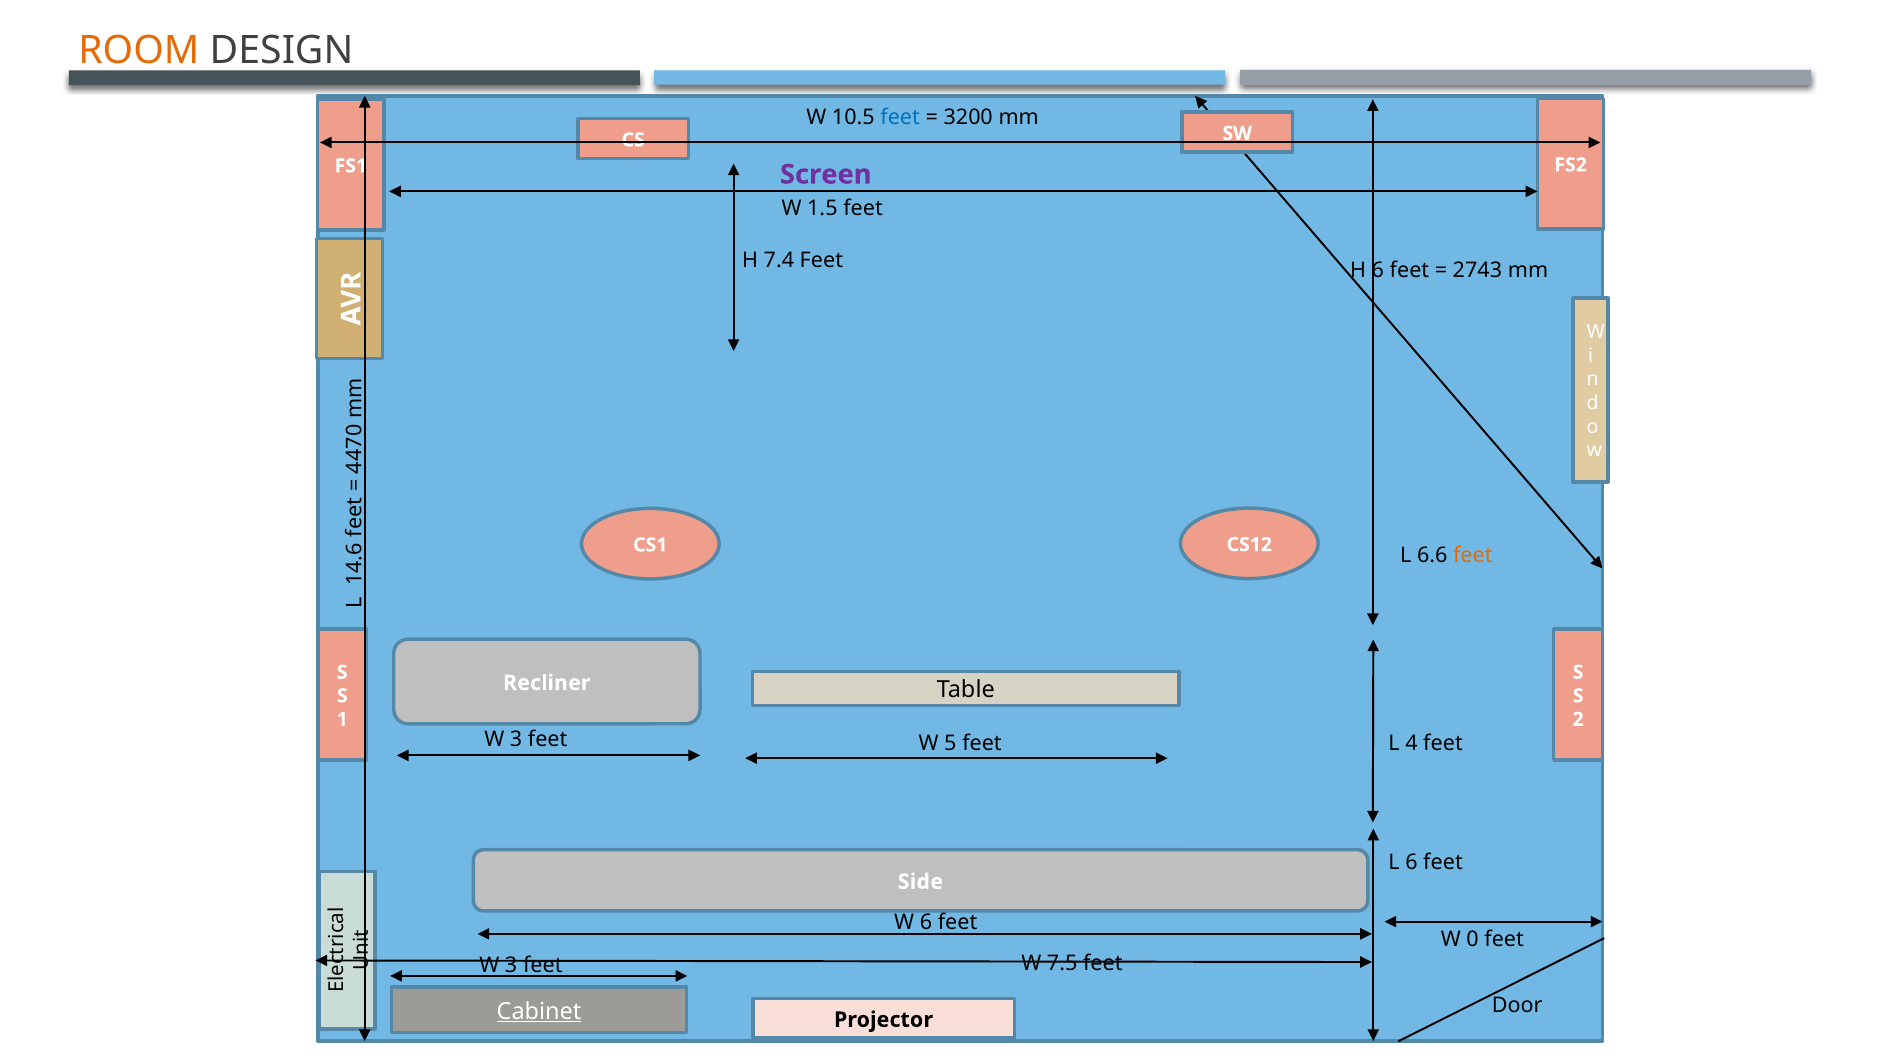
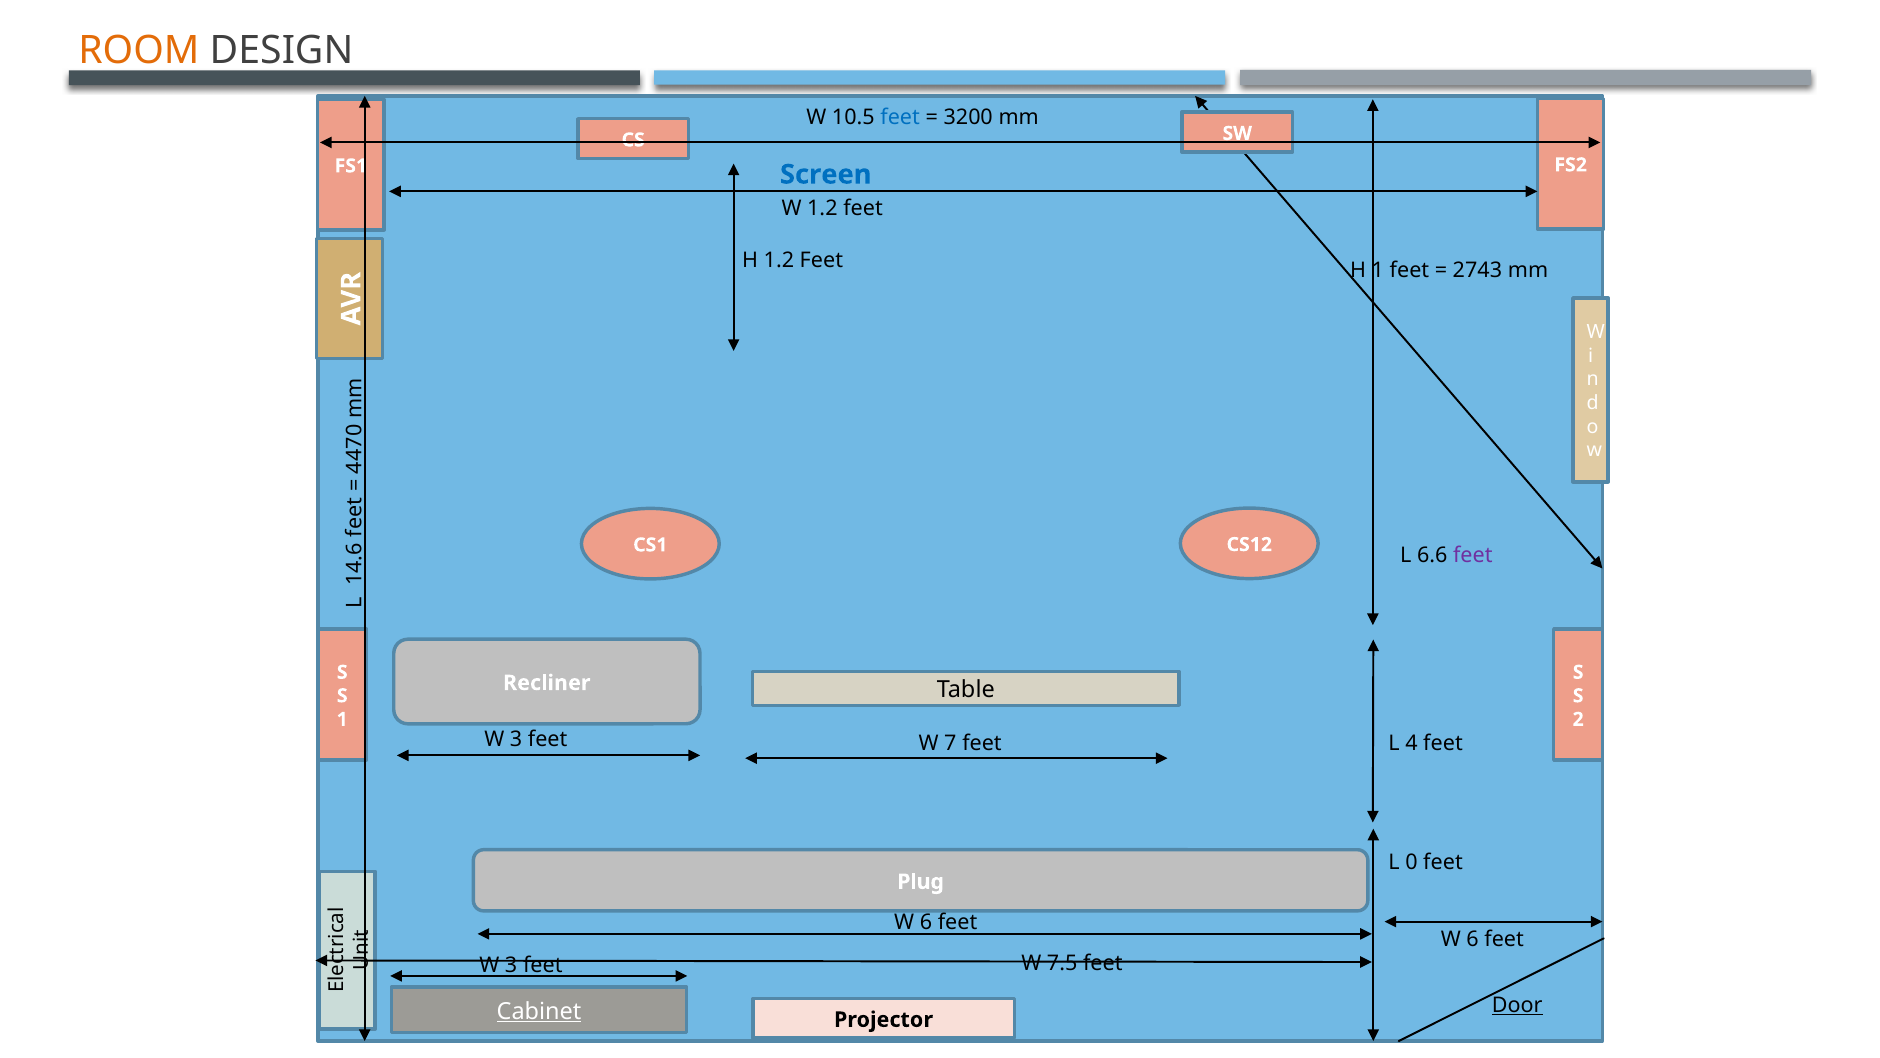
Screen colour: purple -> blue
W 1.5: 1.5 -> 1.2
H 7.4: 7.4 -> 1.2
H 6: 6 -> 1
feet at (1473, 555) colour: orange -> purple
W 5: 5 -> 7
L 6: 6 -> 0
Side: Side -> Plug
0 at (1473, 939): 0 -> 6
Door underline: none -> present
